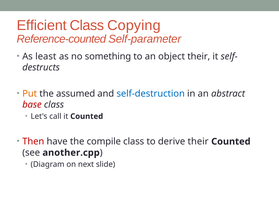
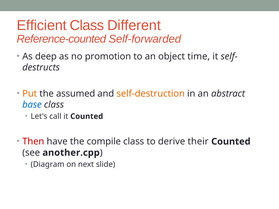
Copying: Copying -> Different
Self-parameter: Self-parameter -> Self-forwarded
least: least -> deep
something: something -> promotion
object their: their -> time
self-destruction colour: blue -> orange
base colour: red -> blue
